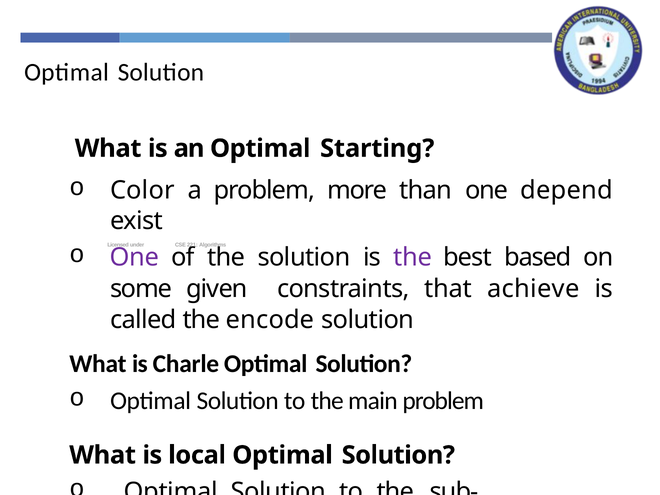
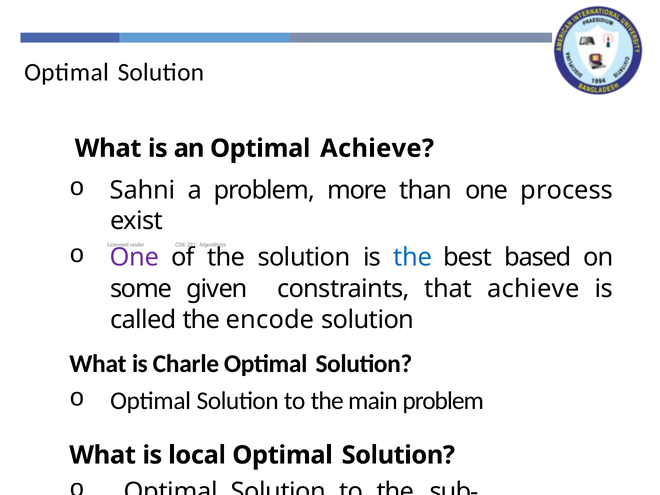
Optimal Starting: Starting -> Achieve
Color: Color -> Sahni
depend: depend -> process
the at (413, 258) colour: purple -> blue
